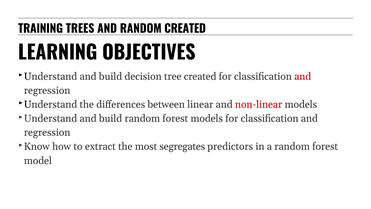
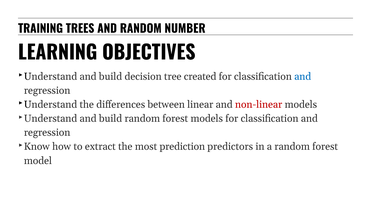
RANDOM CREATED: CREATED -> NUMBER
and at (303, 76) colour: red -> blue
segregates: segregates -> prediction
